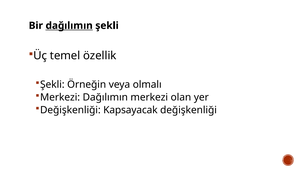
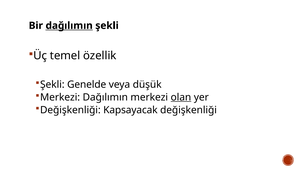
Örneğin: Örneğin -> Genelde
olmalı: olmalı -> düşük
olan underline: none -> present
